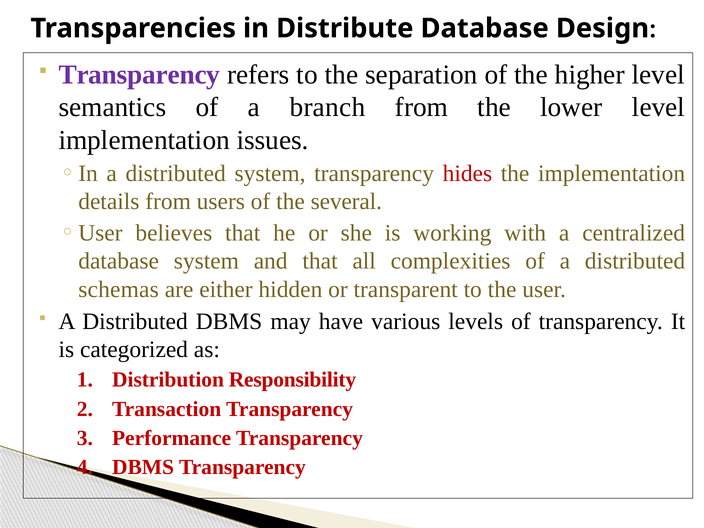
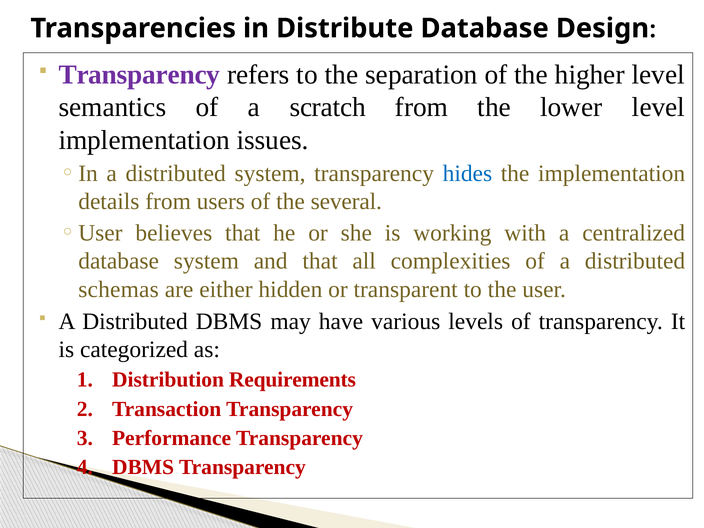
branch: branch -> scratch
hides colour: red -> blue
Responsibility: Responsibility -> Requirements
